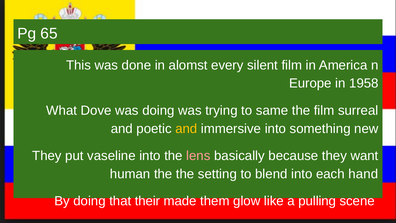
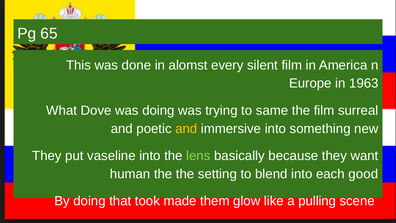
1958: 1958 -> 1963
lens colour: pink -> light green
hand: hand -> good
their: their -> took
